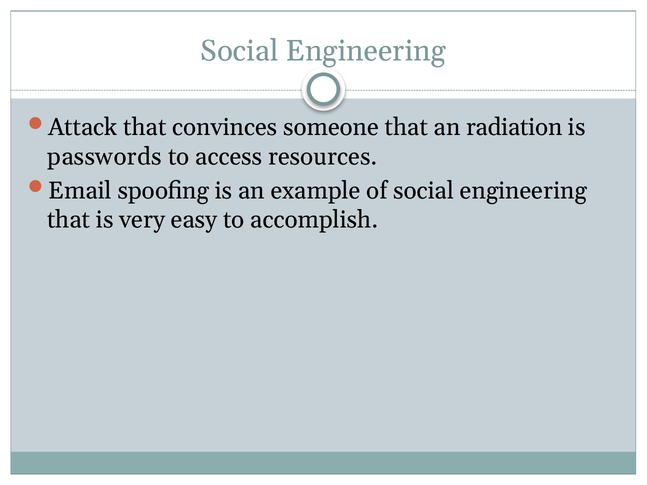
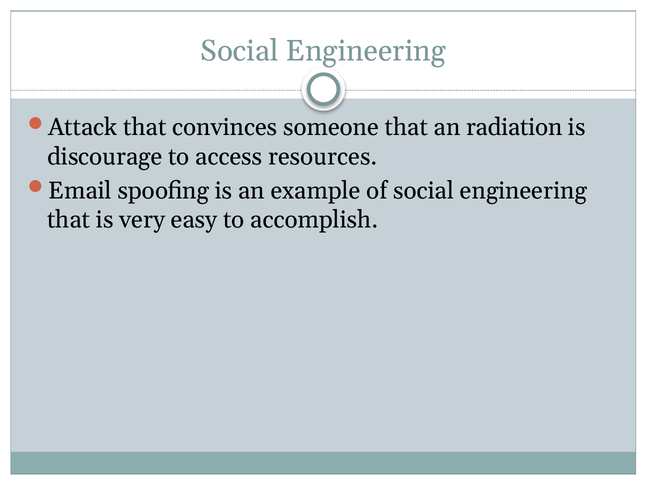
passwords: passwords -> discourage
